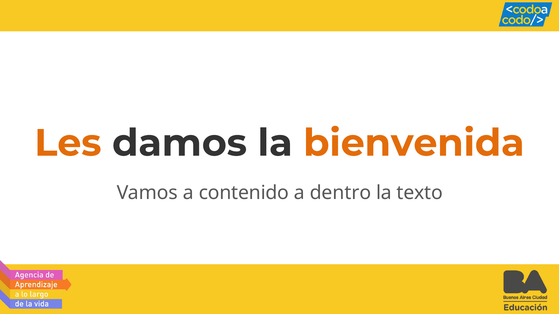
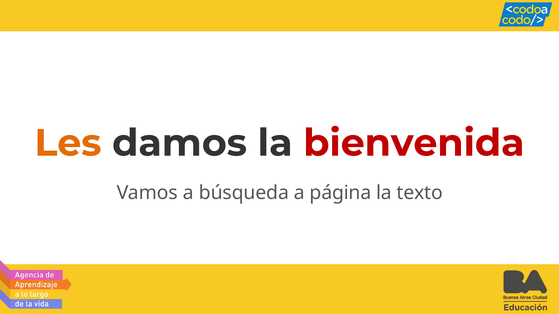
bienvenida colour: orange -> red
contenido: contenido -> búsqueda
dentro: dentro -> página
